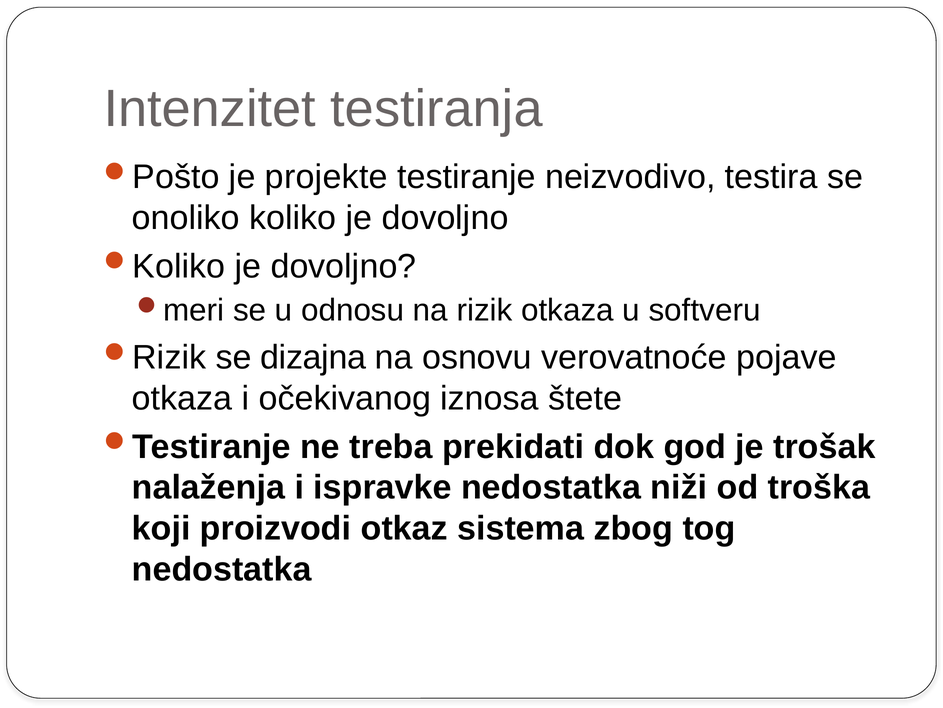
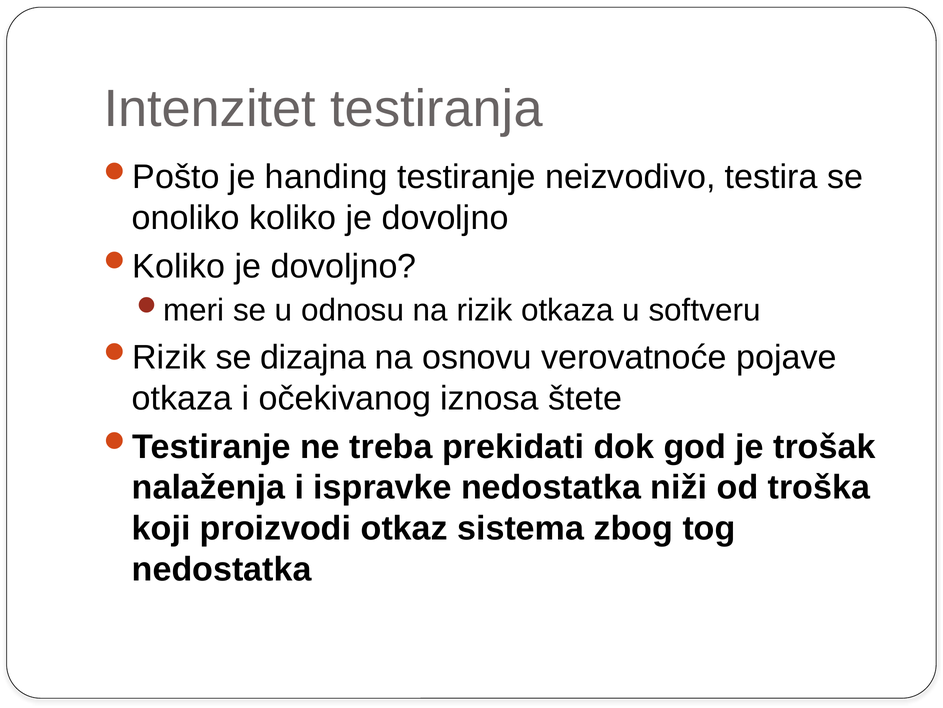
projekte: projekte -> handing
